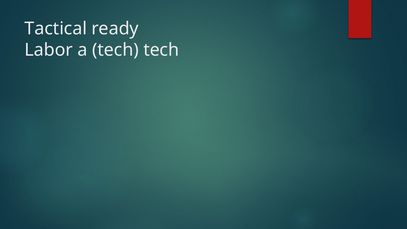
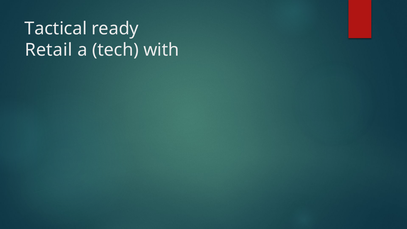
Labor: Labor -> Retail
tech tech: tech -> with
